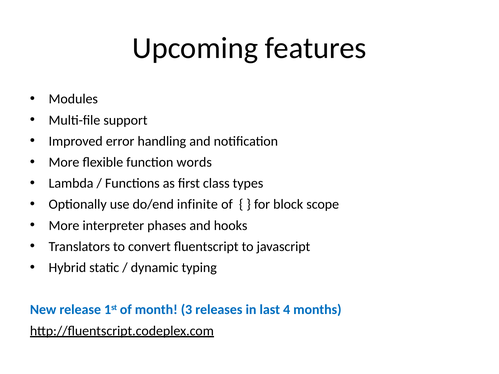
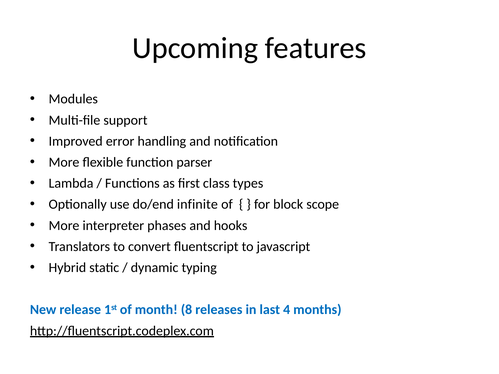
words: words -> parser
3: 3 -> 8
